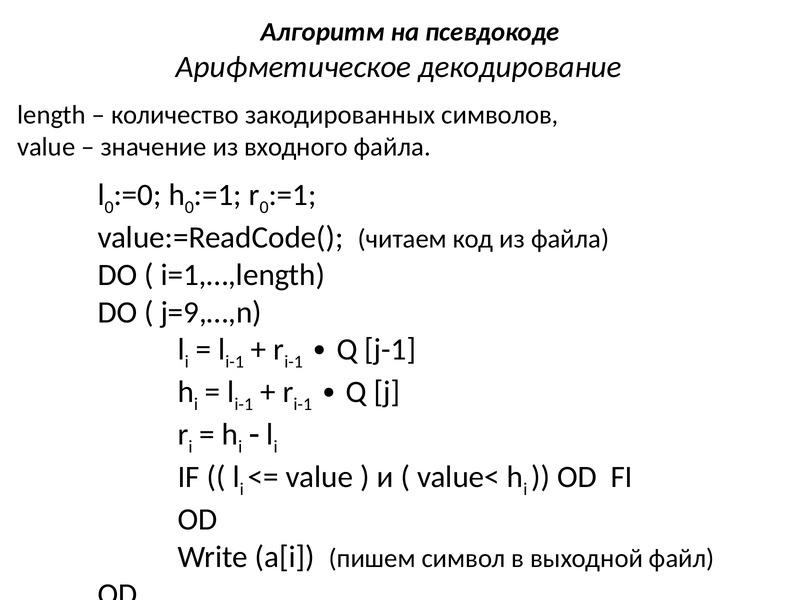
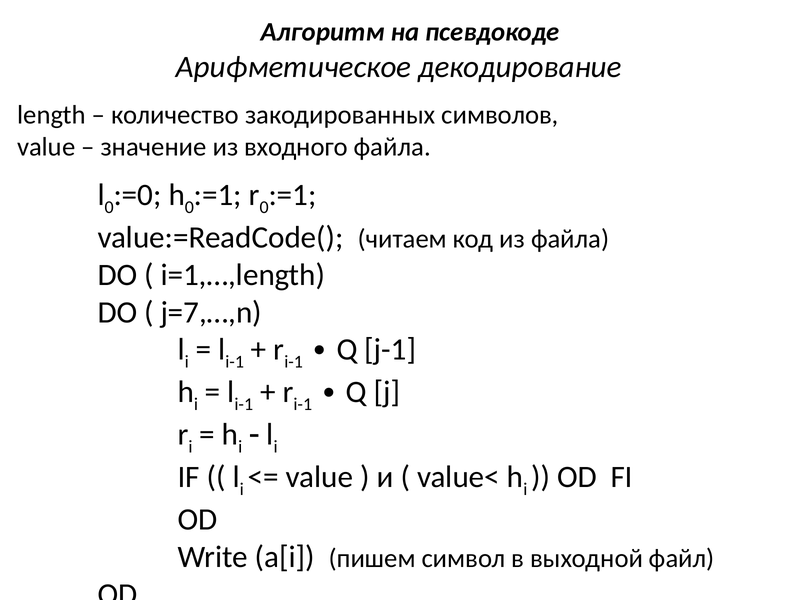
j=9,…,n: j=9,…,n -> j=7,…,n
